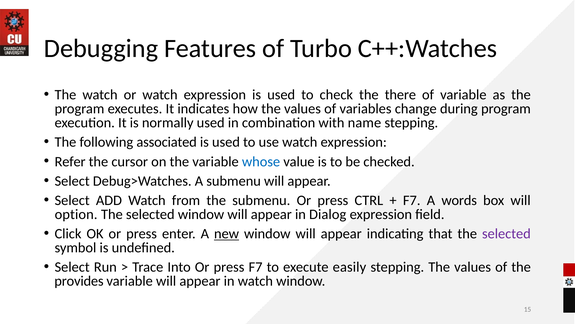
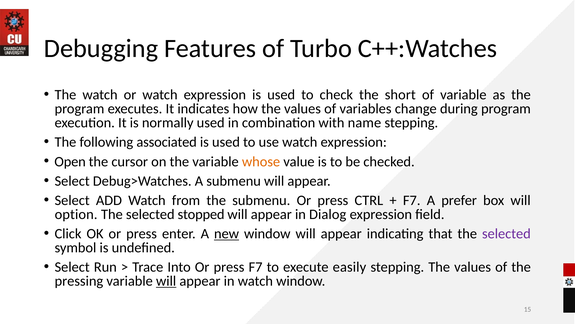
there: there -> short
Refer: Refer -> Open
whose colour: blue -> orange
words: words -> prefer
selected window: window -> stopped
provides: provides -> pressing
will at (166, 281) underline: none -> present
